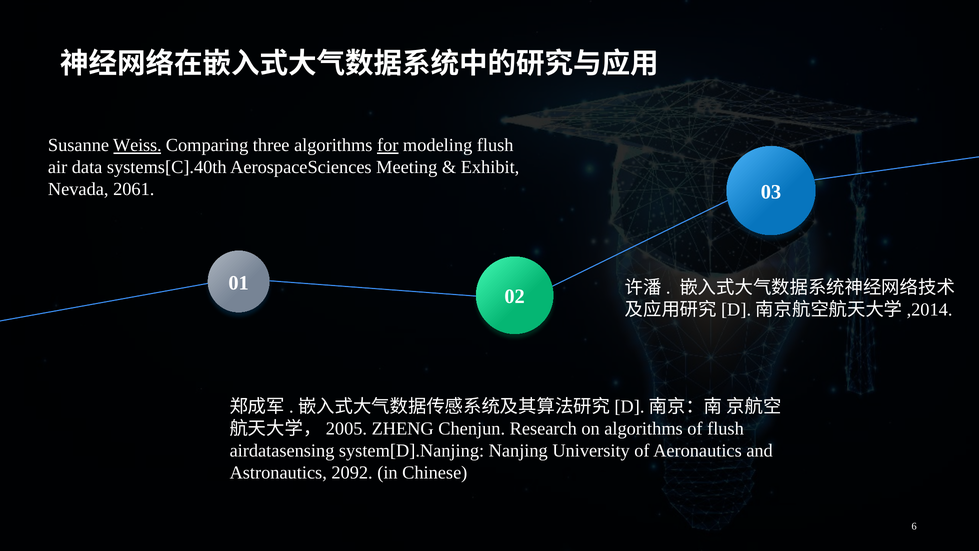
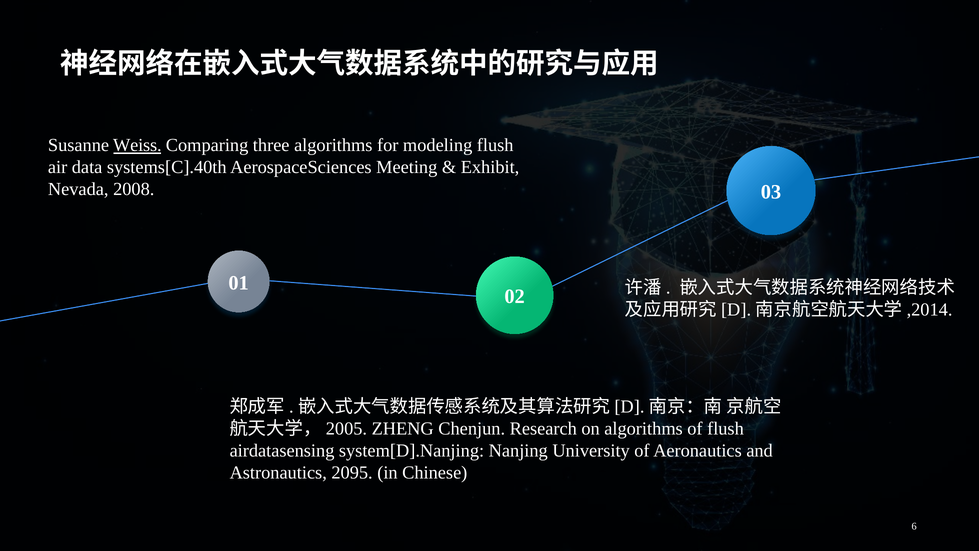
for underline: present -> none
2061: 2061 -> 2008
2092: 2092 -> 2095
